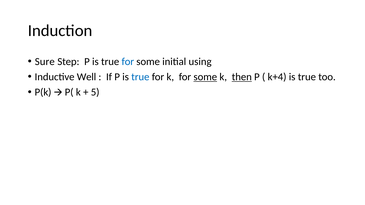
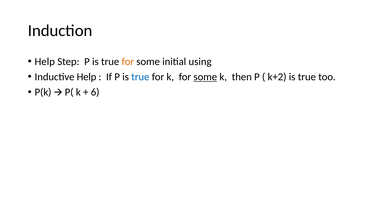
Sure at (45, 62): Sure -> Help
for at (128, 62) colour: blue -> orange
Inductive Well: Well -> Help
then underline: present -> none
k+4: k+4 -> k+2
5: 5 -> 6
